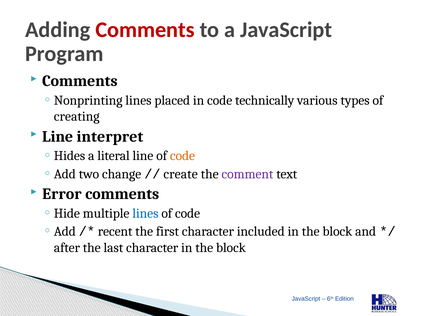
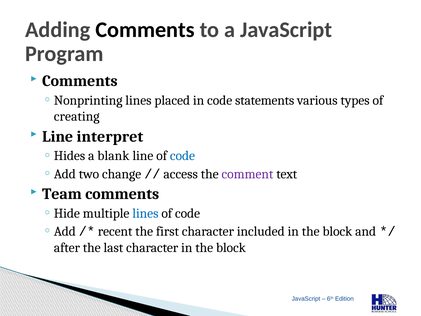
Comments at (145, 30) colour: red -> black
technically: technically -> statements
literal: literal -> blank
code at (182, 156) colour: orange -> blue
create: create -> access
Error: Error -> Team
